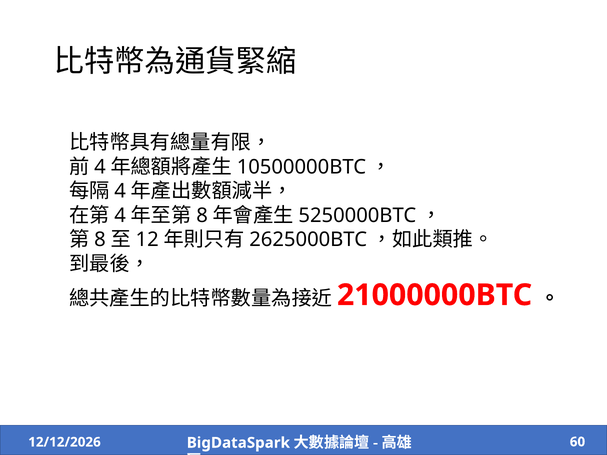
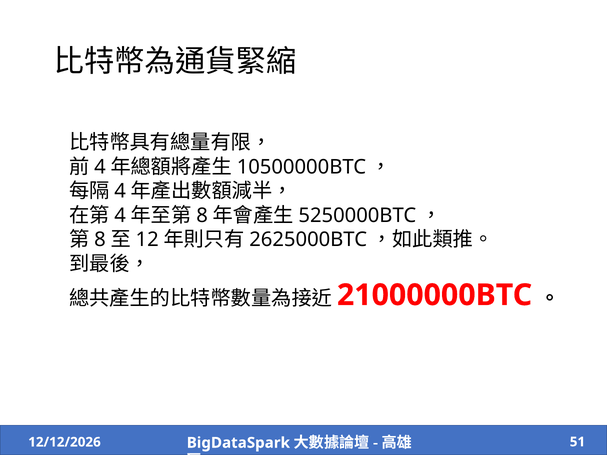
60: 60 -> 51
